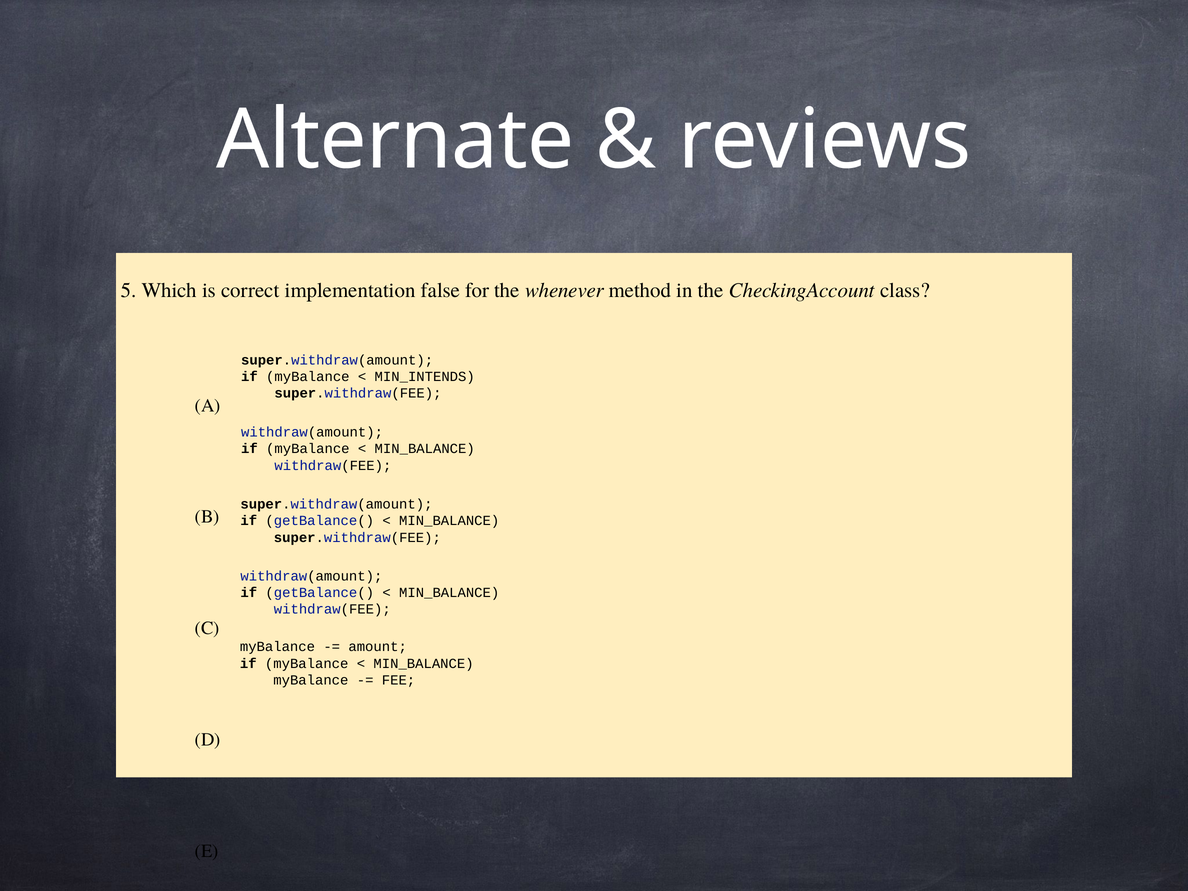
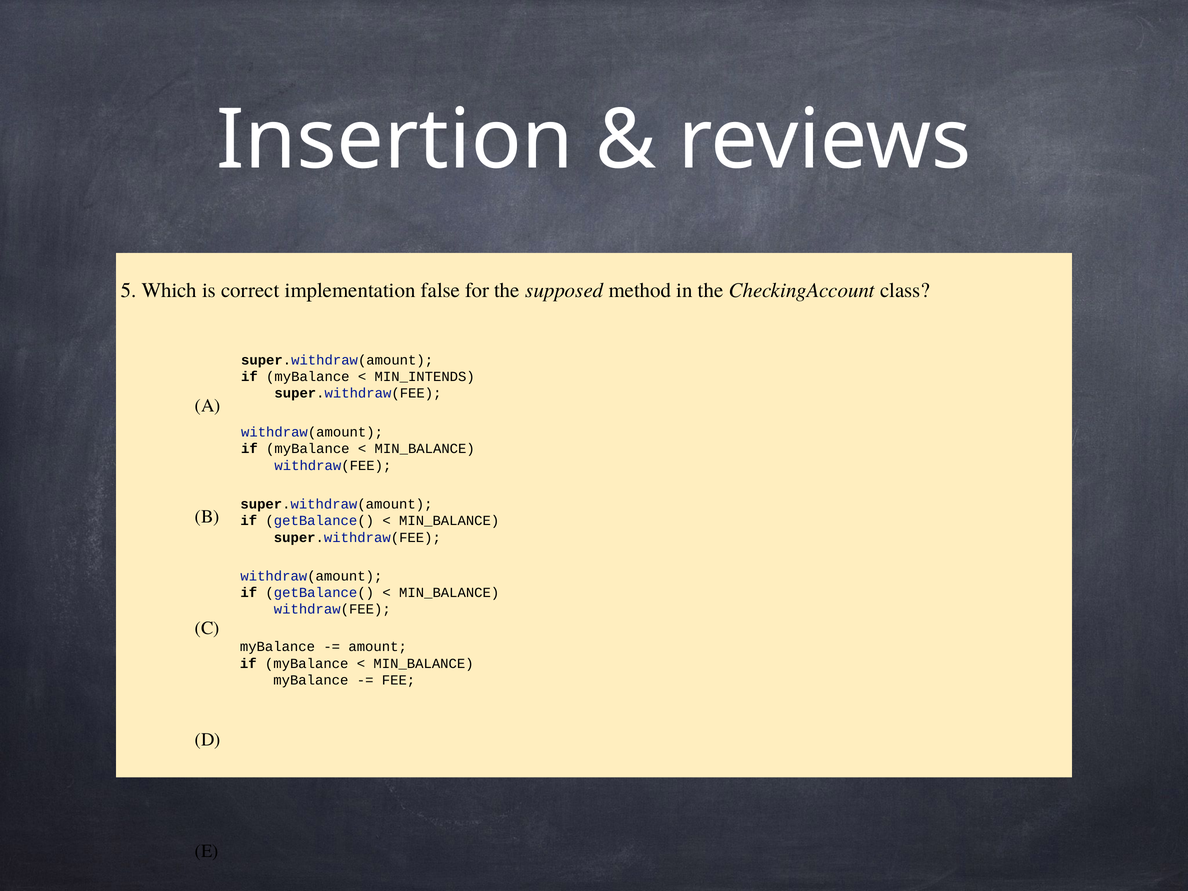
Alternate: Alternate -> Insertion
whenever: whenever -> supposed
